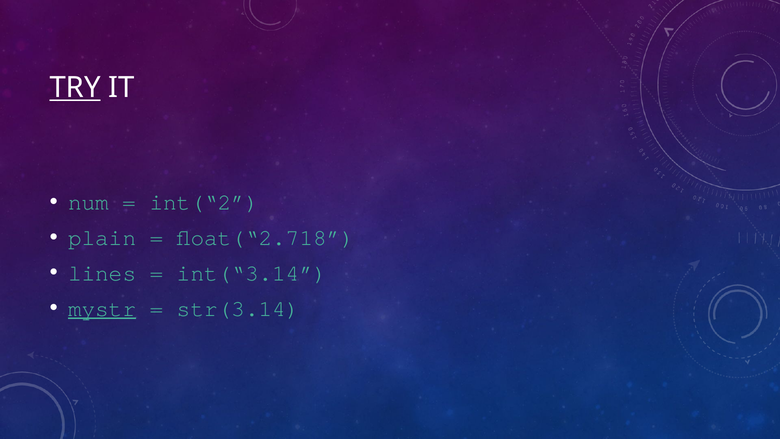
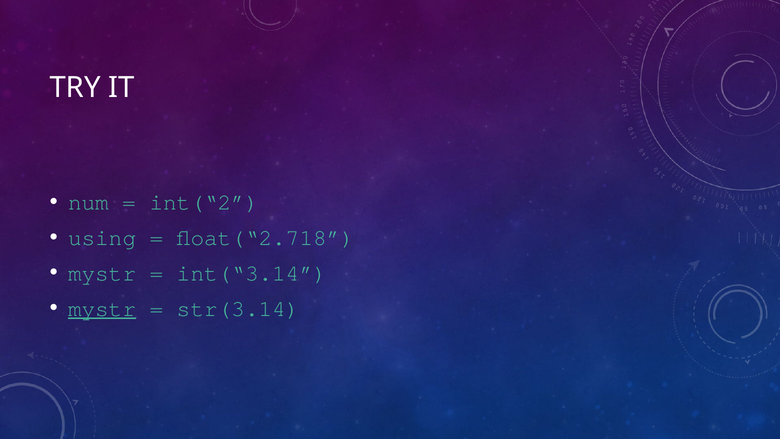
TRY underline: present -> none
plain: plain -> using
lines at (102, 273): lines -> mystr
